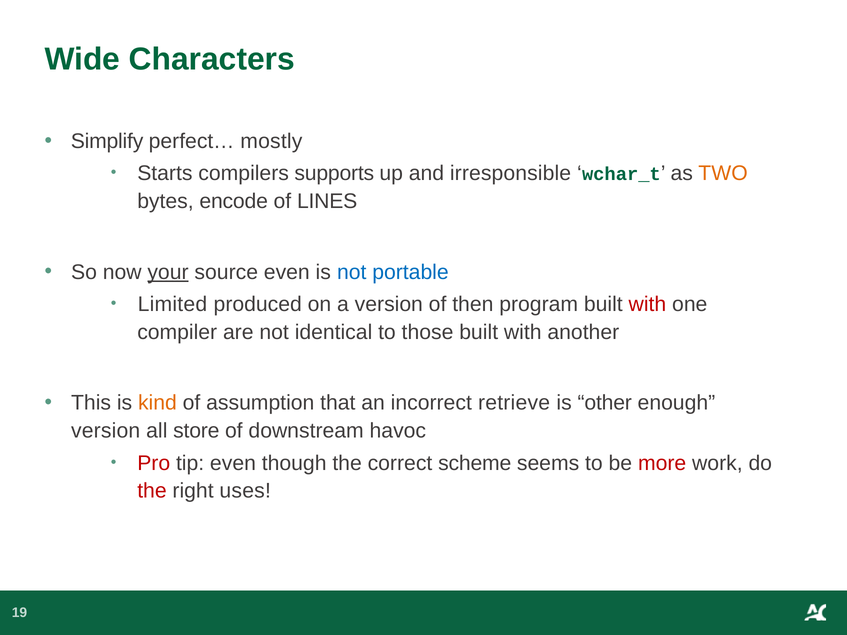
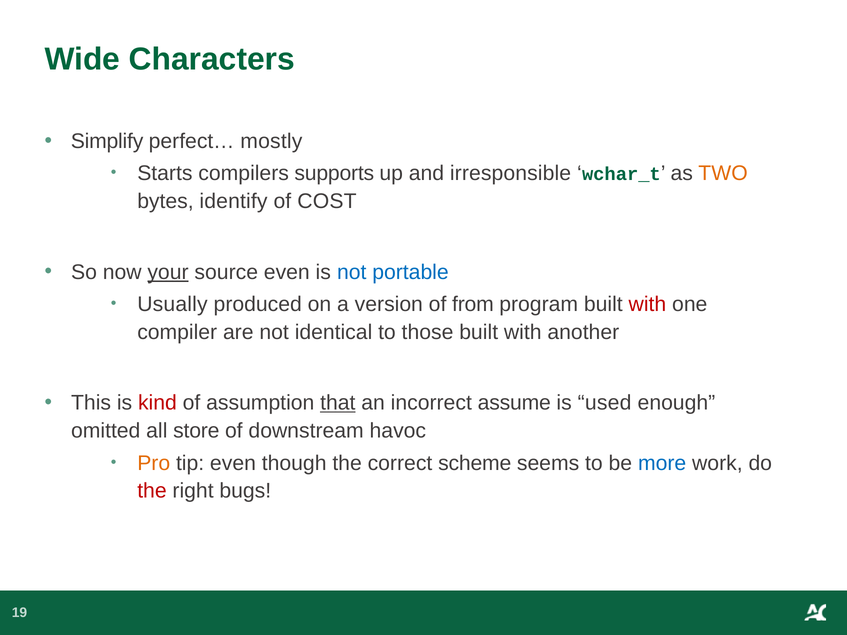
encode: encode -> identify
LINES: LINES -> COST
Limited: Limited -> Usually
then: then -> from
kind colour: orange -> red
that underline: none -> present
retrieve: retrieve -> assume
other: other -> used
version at (106, 431): version -> omitted
Pro colour: red -> orange
more colour: red -> blue
uses: uses -> bugs
